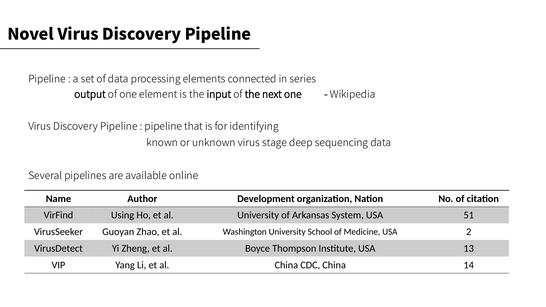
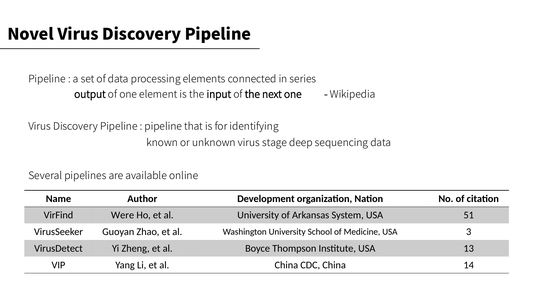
Using: Using -> Were
2: 2 -> 3
